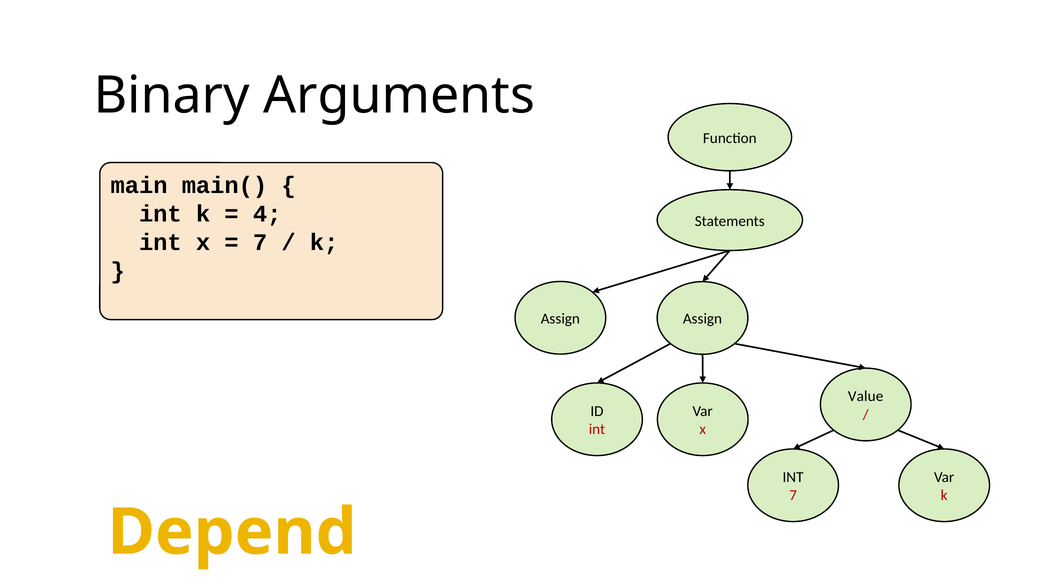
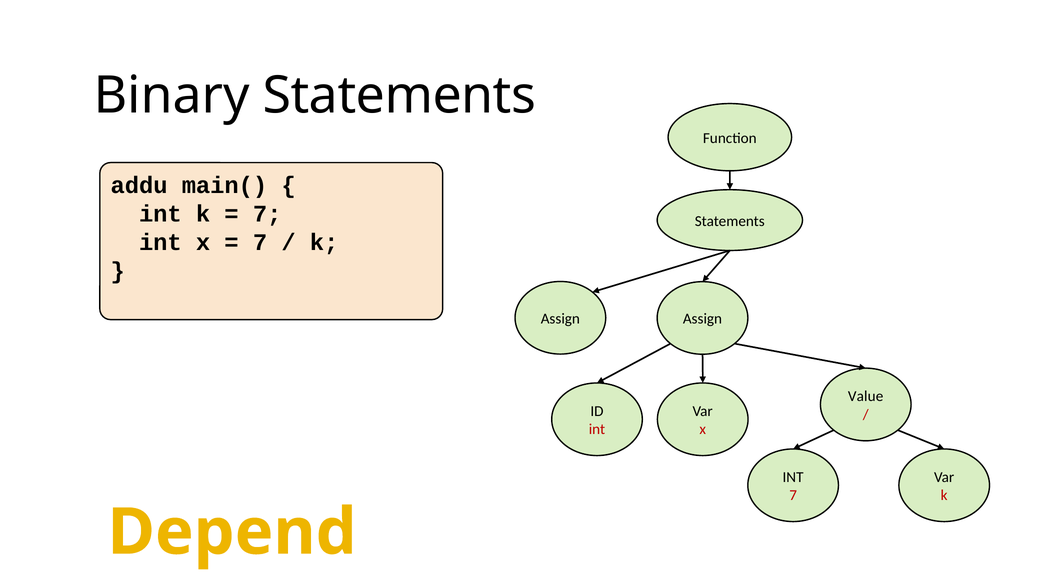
Binary Arguments: Arguments -> Statements
main: main -> addu
4 at (267, 214): 4 -> 7
